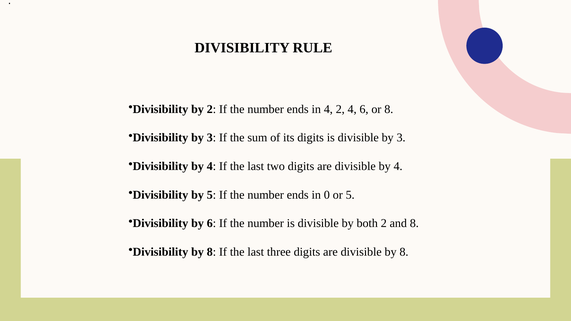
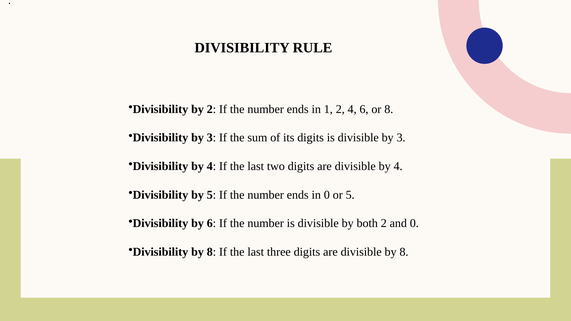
in 4: 4 -> 1
and 8: 8 -> 0
